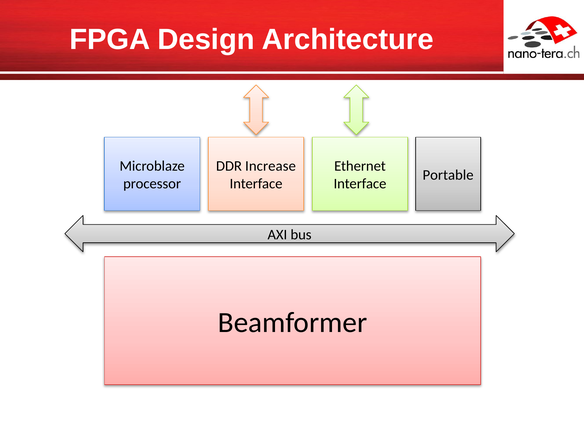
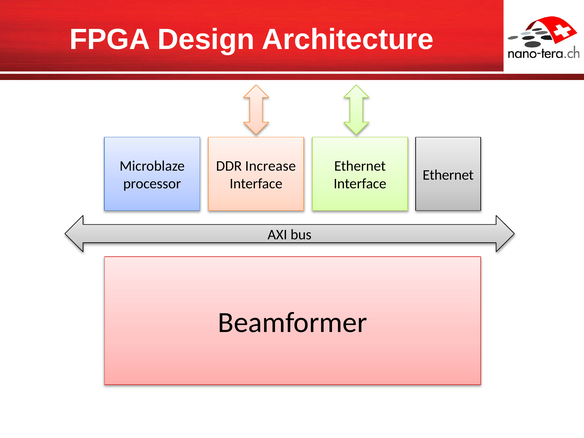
Portable at (448, 175): Portable -> Ethernet
